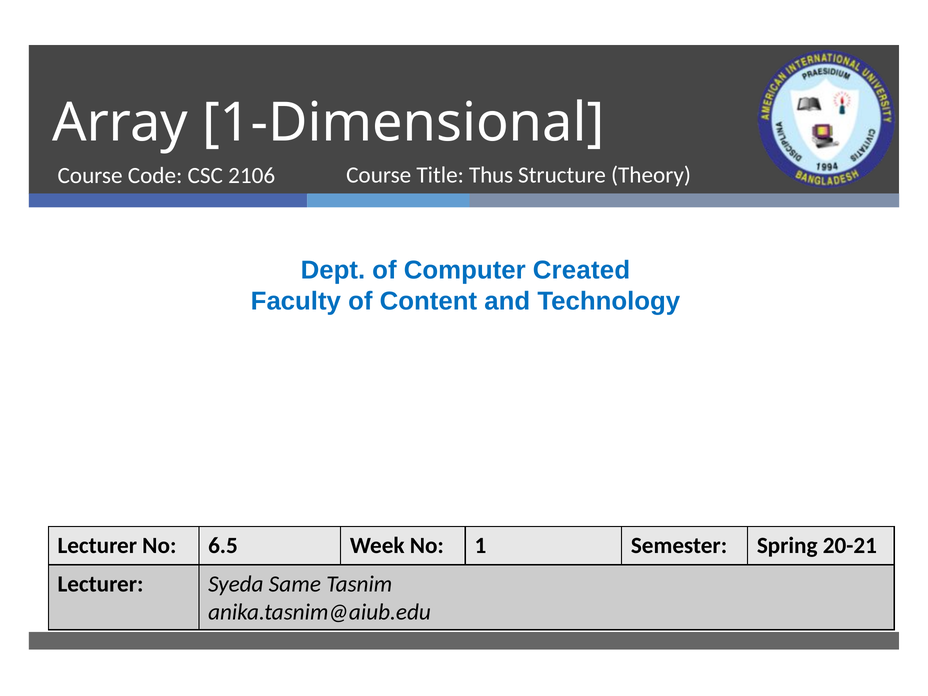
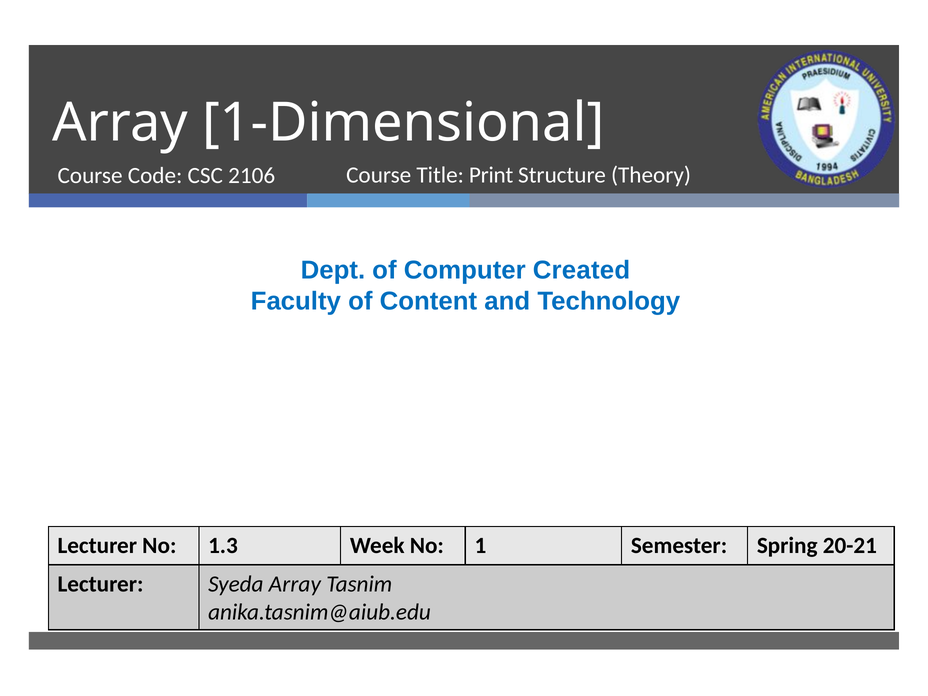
Thus: Thus -> Print
6.5: 6.5 -> 1.3
Syeda Same: Same -> Array
